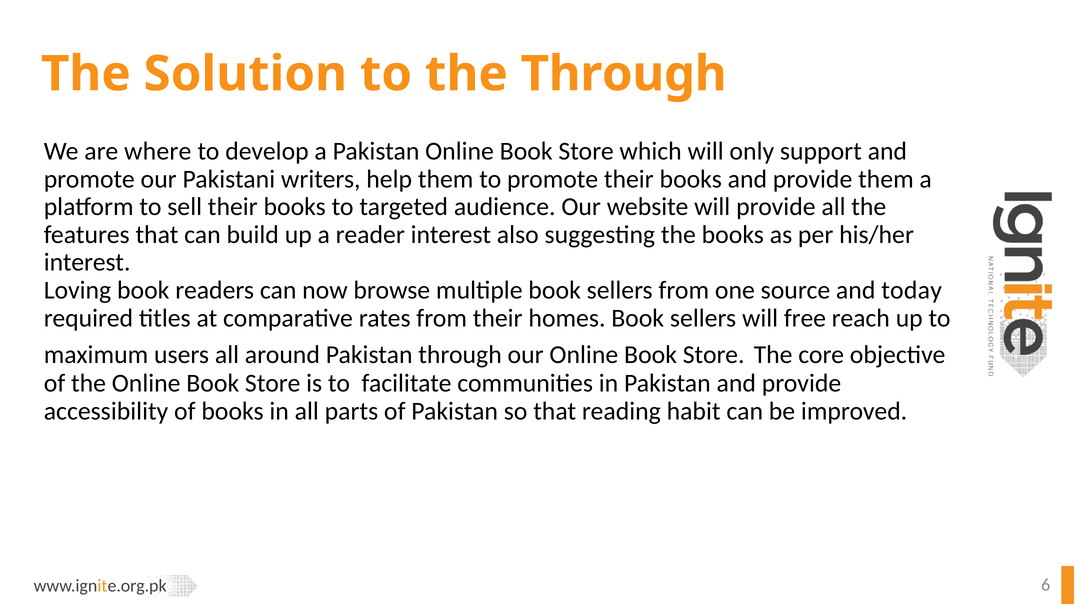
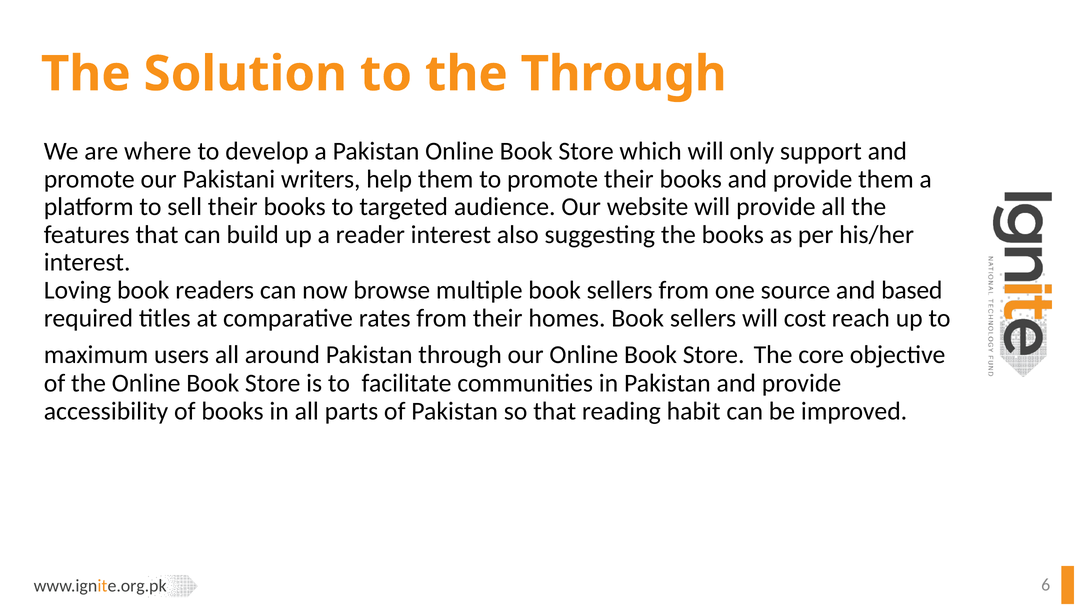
today: today -> based
free: free -> cost
